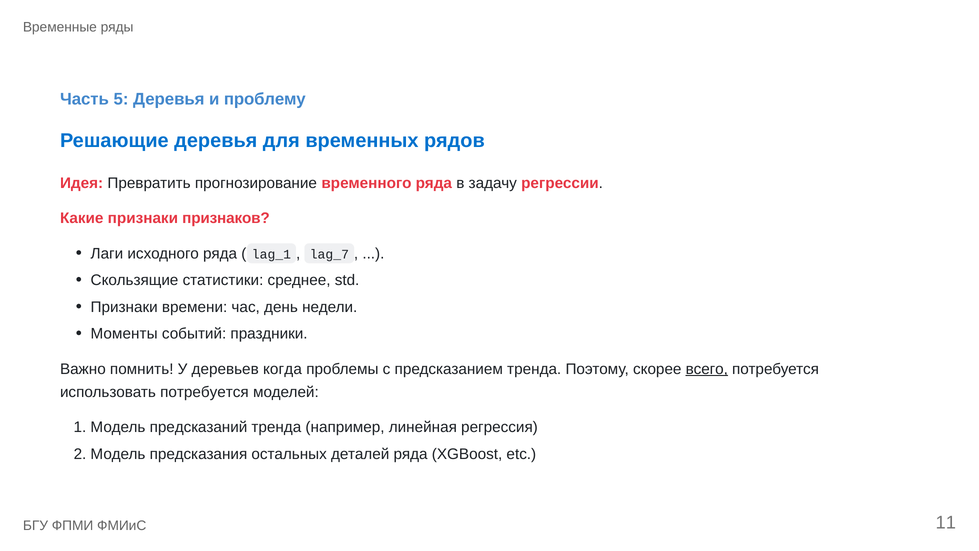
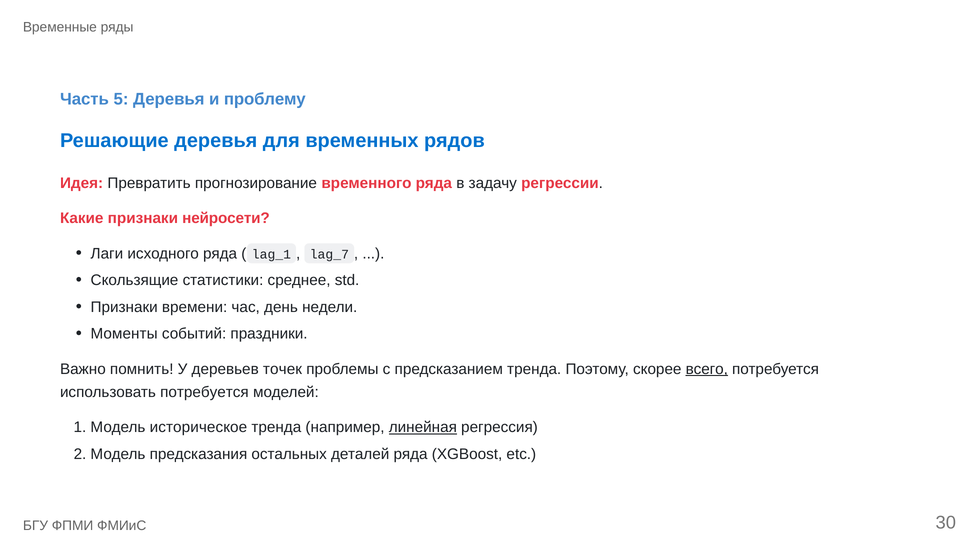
признаков: признаков -> нейросети
когда: когда -> точек
предсказаний: предсказаний -> историческое
линейная underline: none -> present
11: 11 -> 30
